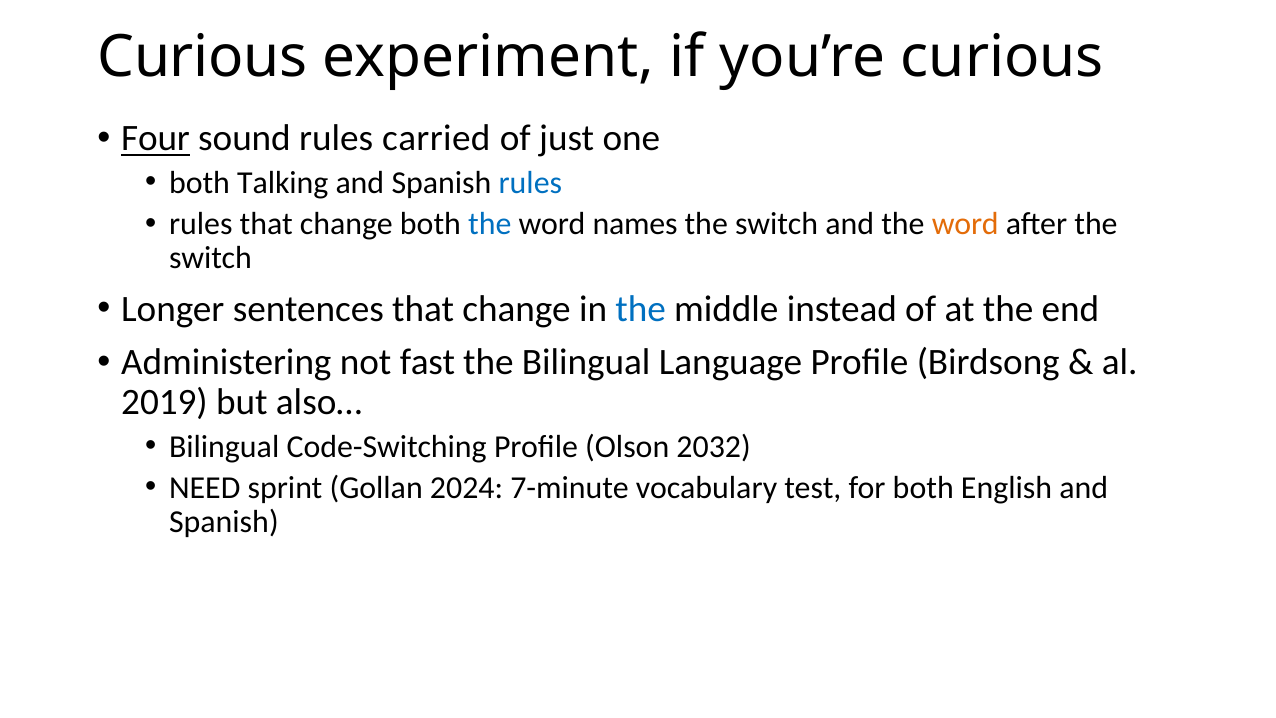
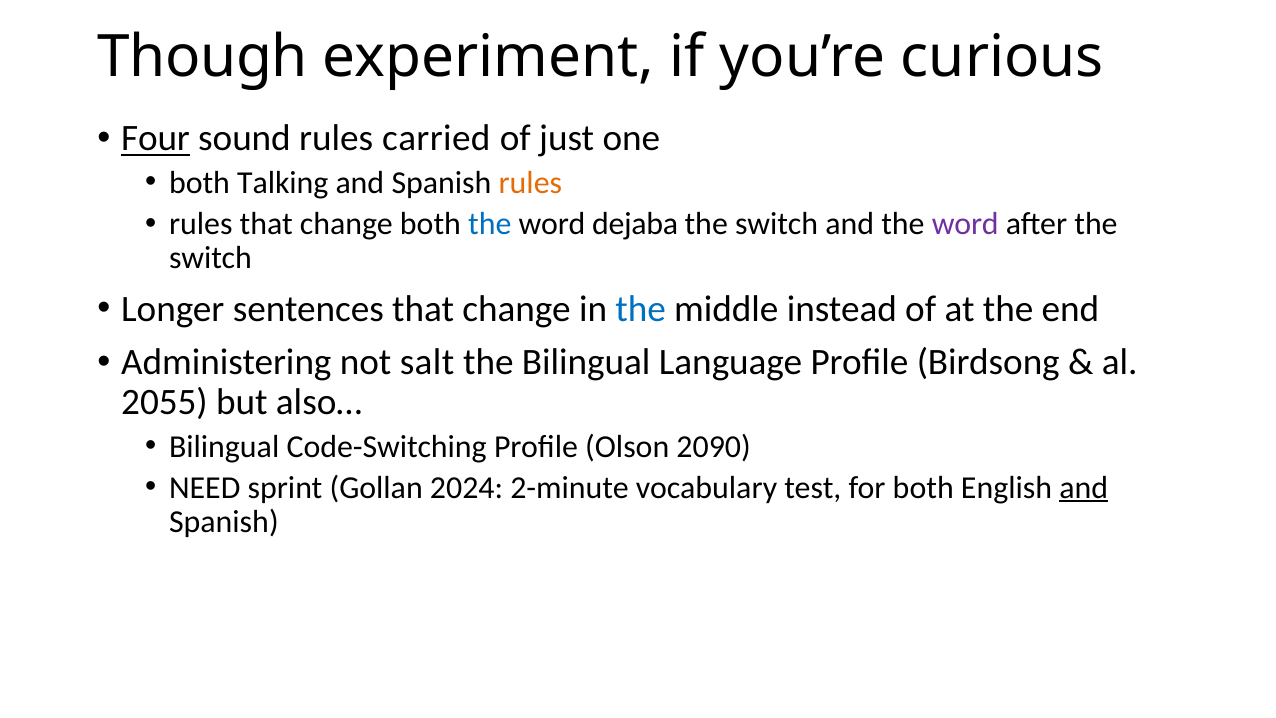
Curious at (203, 57): Curious -> Though
rules at (530, 183) colour: blue -> orange
names: names -> dejaba
word at (965, 224) colour: orange -> purple
fast: fast -> salt
2019: 2019 -> 2055
2032: 2032 -> 2090
7-minute: 7-minute -> 2-minute
and at (1084, 487) underline: none -> present
